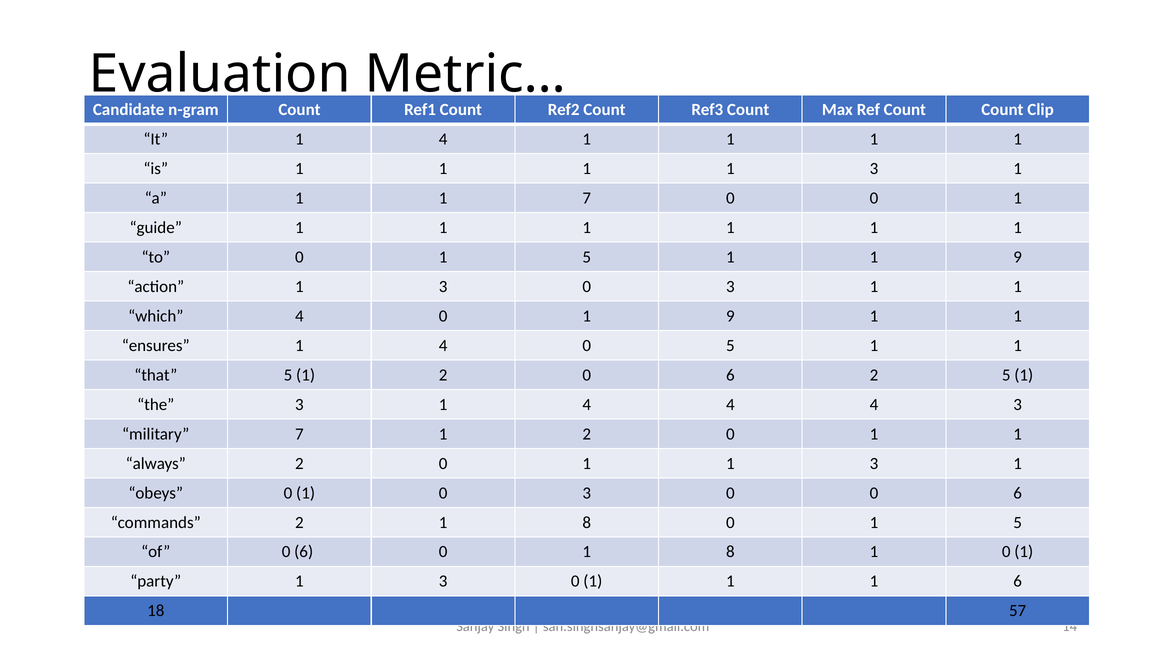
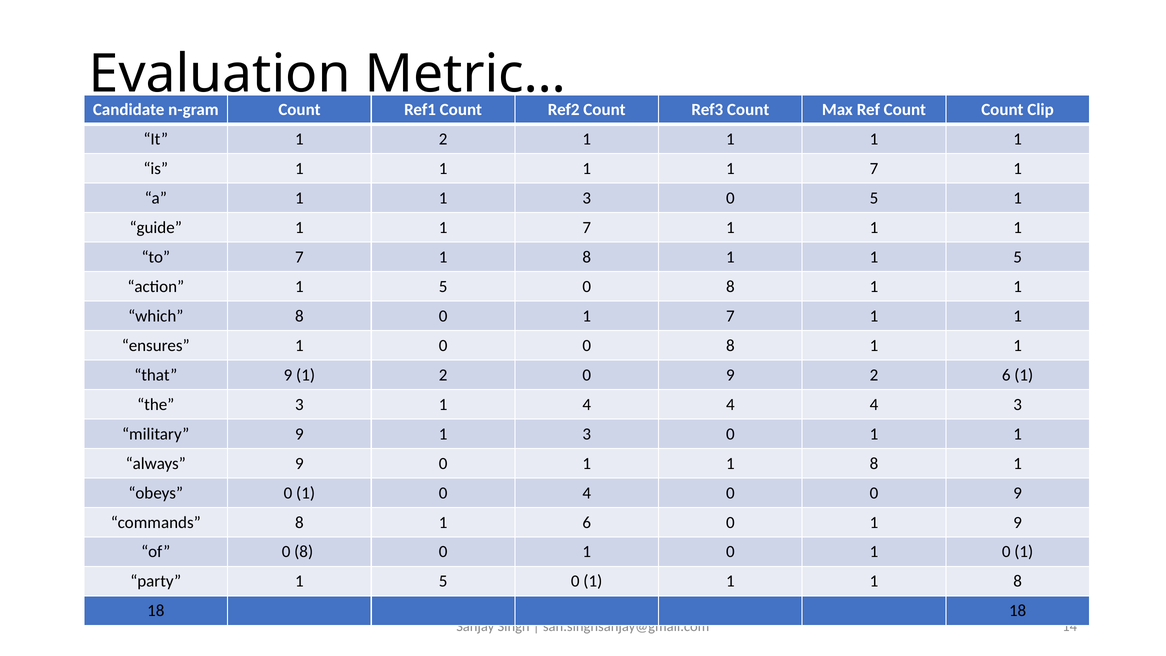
It 1 4: 4 -> 2
1 1 1 3: 3 -> 7
1 1 7: 7 -> 3
0 at (874, 198): 0 -> 5
guide 1 1 1: 1 -> 7
to 0: 0 -> 7
5 at (587, 257): 5 -> 8
1 1 9: 9 -> 5
action 1 3: 3 -> 5
3 at (730, 287): 3 -> 8
which 4: 4 -> 8
0 1 9: 9 -> 7
ensures 1 4: 4 -> 0
5 at (730, 345): 5 -> 8
that 5: 5 -> 9
2 0 6: 6 -> 9
2 5: 5 -> 6
military 7: 7 -> 9
2 at (587, 434): 2 -> 3
always 2: 2 -> 9
0 1 1 3: 3 -> 8
1 0 3: 3 -> 4
0 0 6: 6 -> 9
commands 2: 2 -> 8
8 at (587, 522): 8 -> 6
5 at (1018, 522): 5 -> 9
of 0 6: 6 -> 8
8 at (730, 552): 8 -> 0
party 1 3: 3 -> 5
1 1 1 6: 6 -> 8
18 57: 57 -> 18
